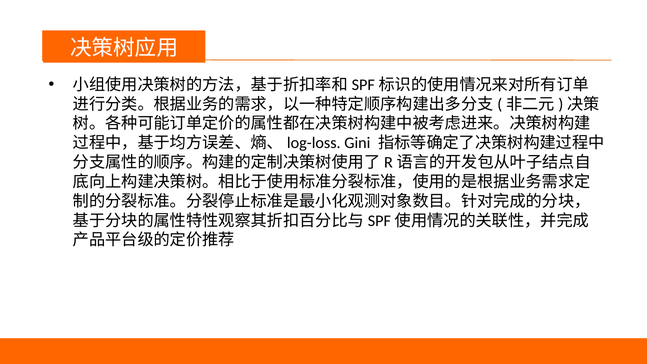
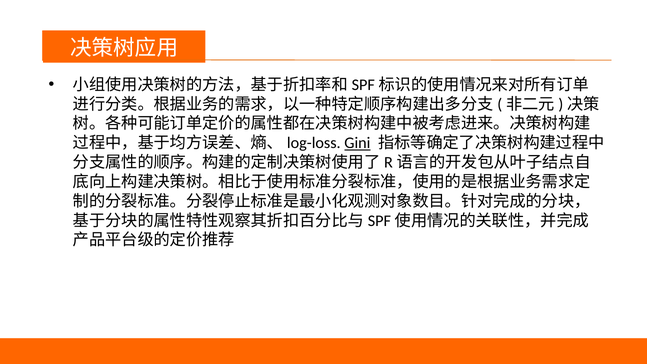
Gini underline: none -> present
